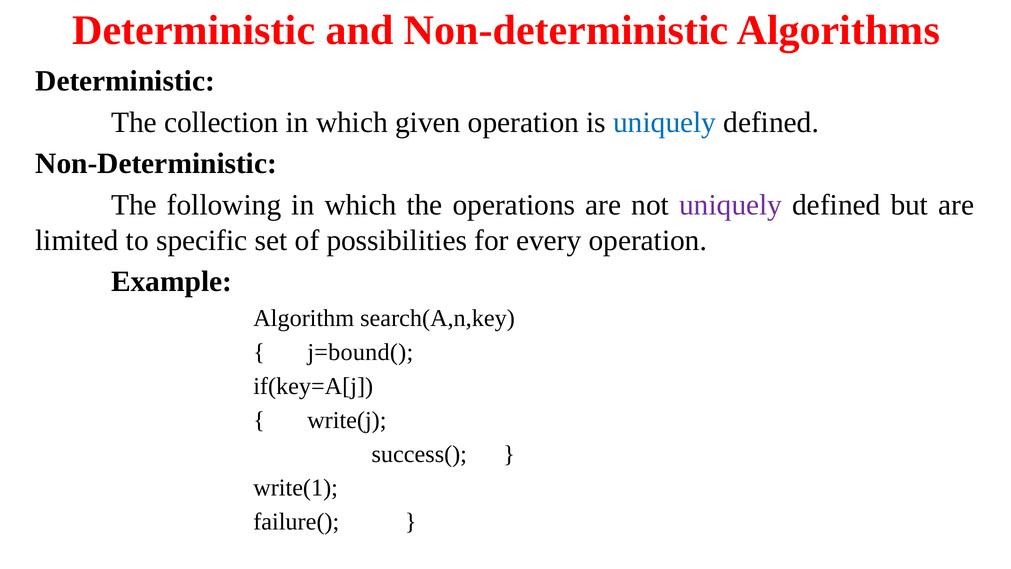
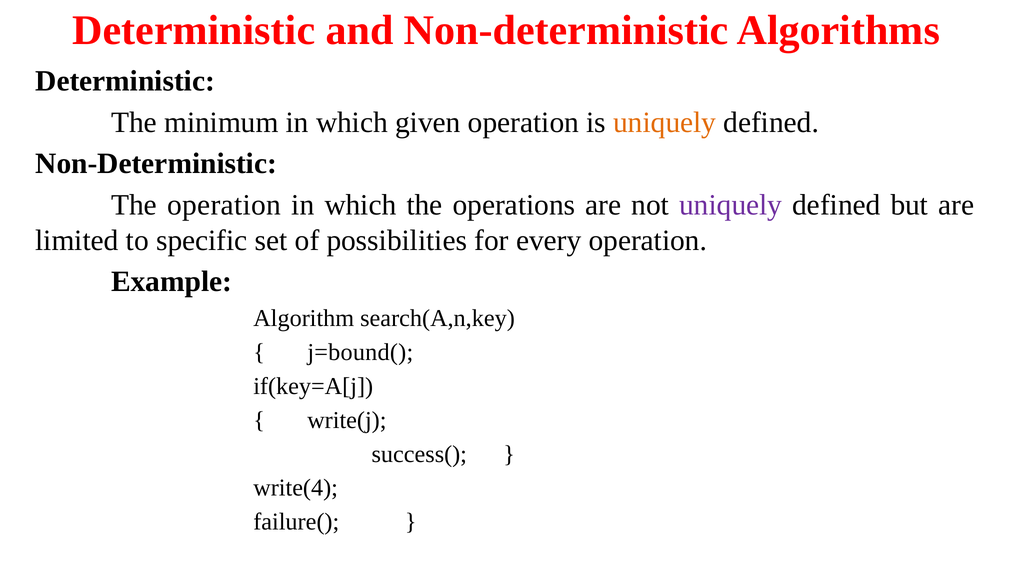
collection: collection -> minimum
uniquely at (665, 122) colour: blue -> orange
The following: following -> operation
write(1: write(1 -> write(4
